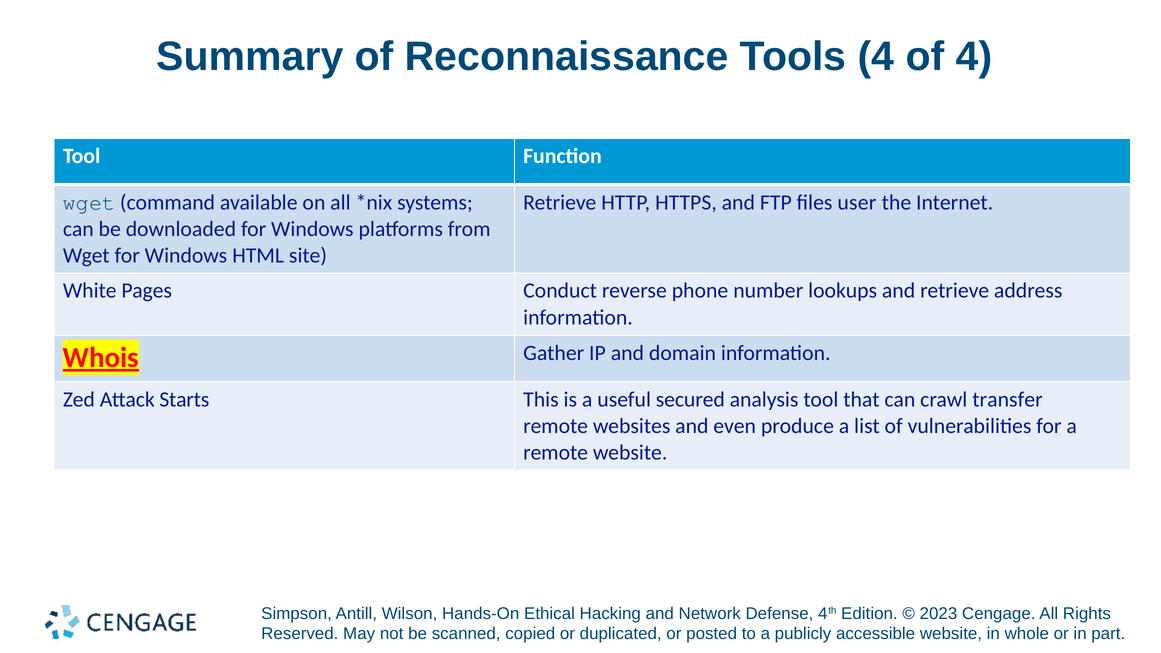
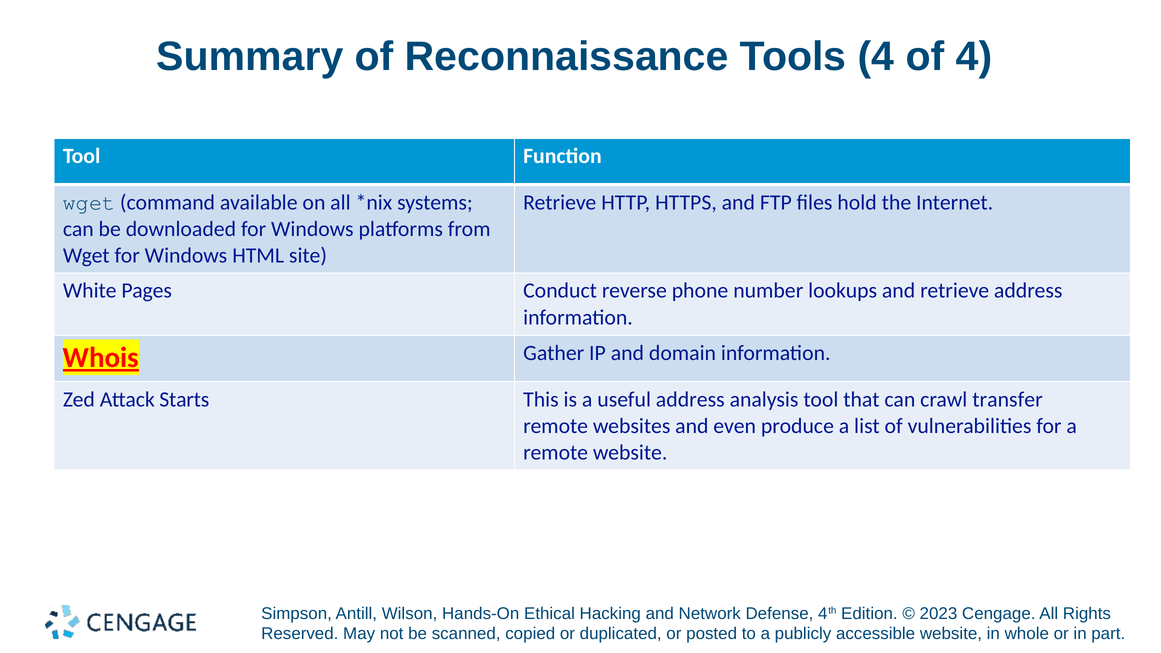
user: user -> hold
useful secured: secured -> address
